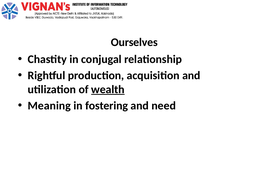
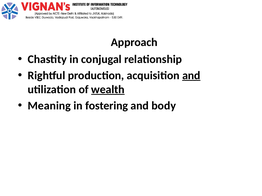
Ourselves: Ourselves -> Approach
and at (191, 76) underline: none -> present
need: need -> body
